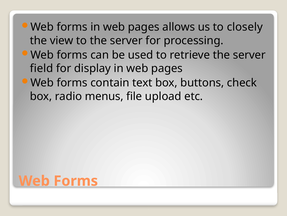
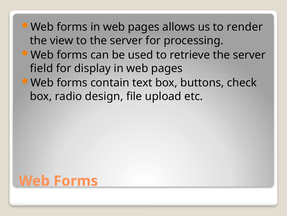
closely: closely -> render
menus: menus -> design
